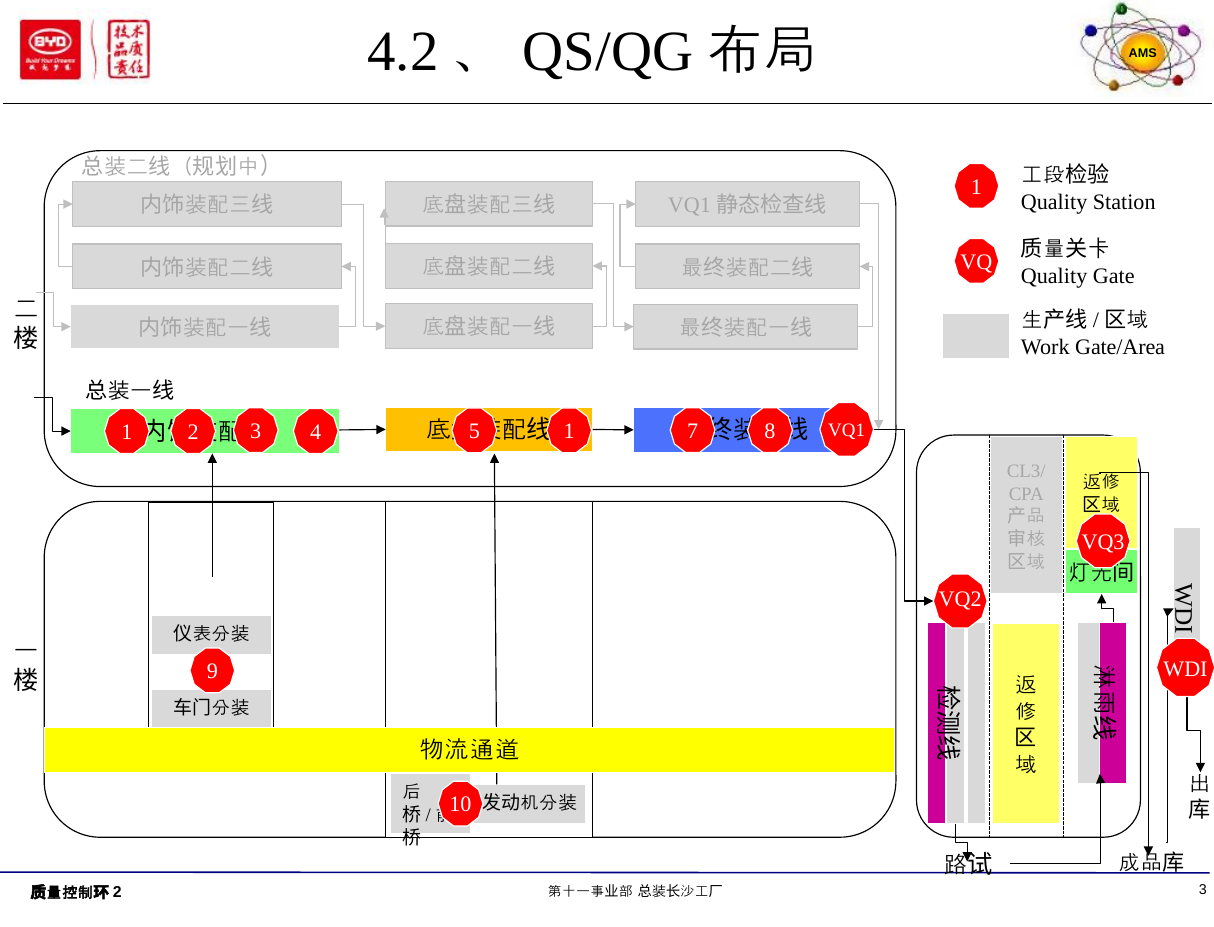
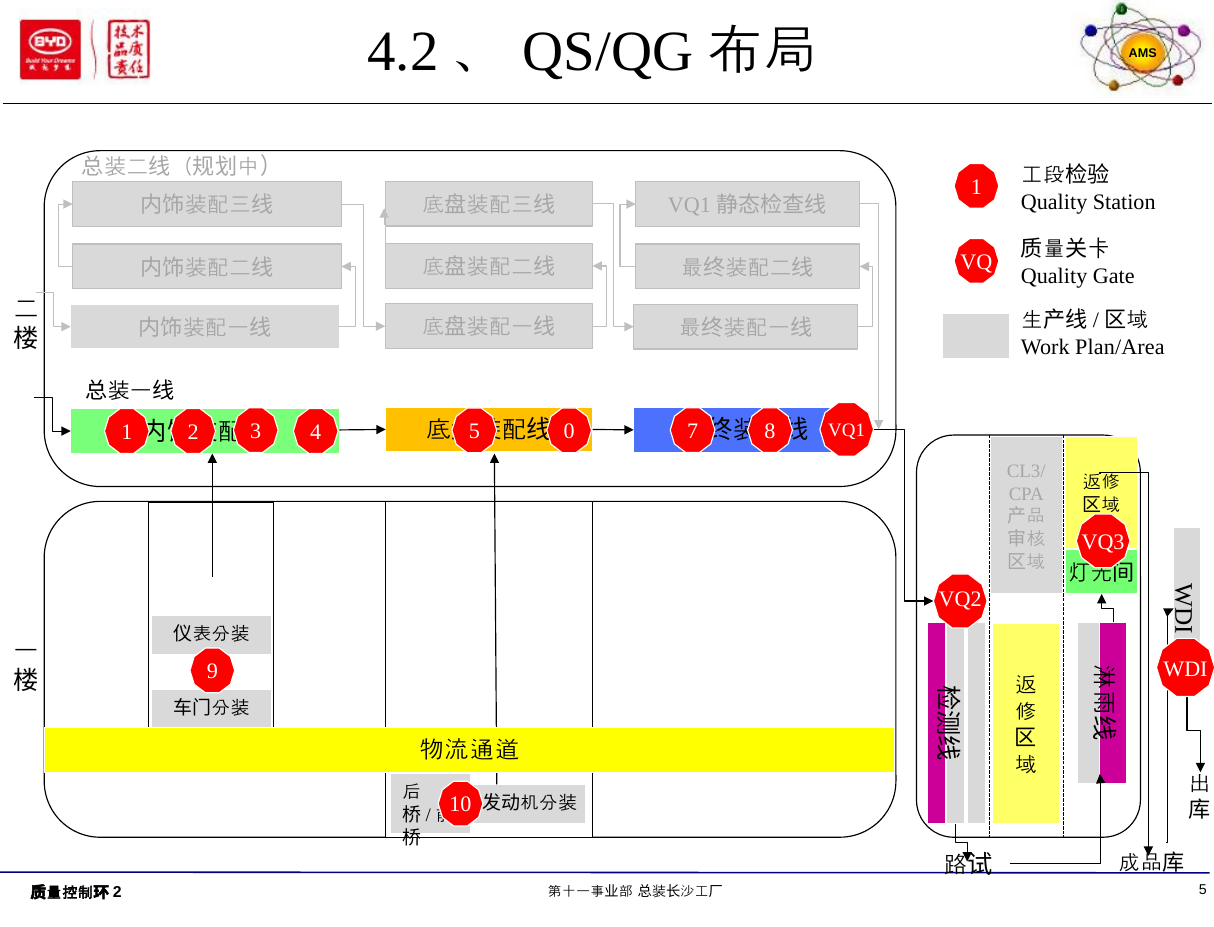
Gate/Area: Gate/Area -> Plan/Area
1 at (569, 431): 1 -> 0
3 at (1203, 890): 3 -> 5
